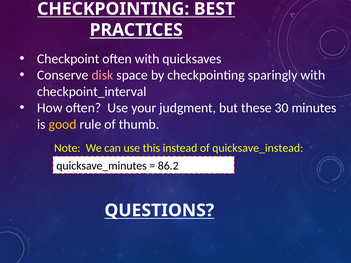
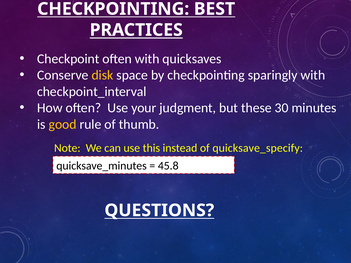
disk colour: pink -> yellow
quicksave_instead: quicksave_instead -> quicksave_specify
86.2: 86.2 -> 45.8
